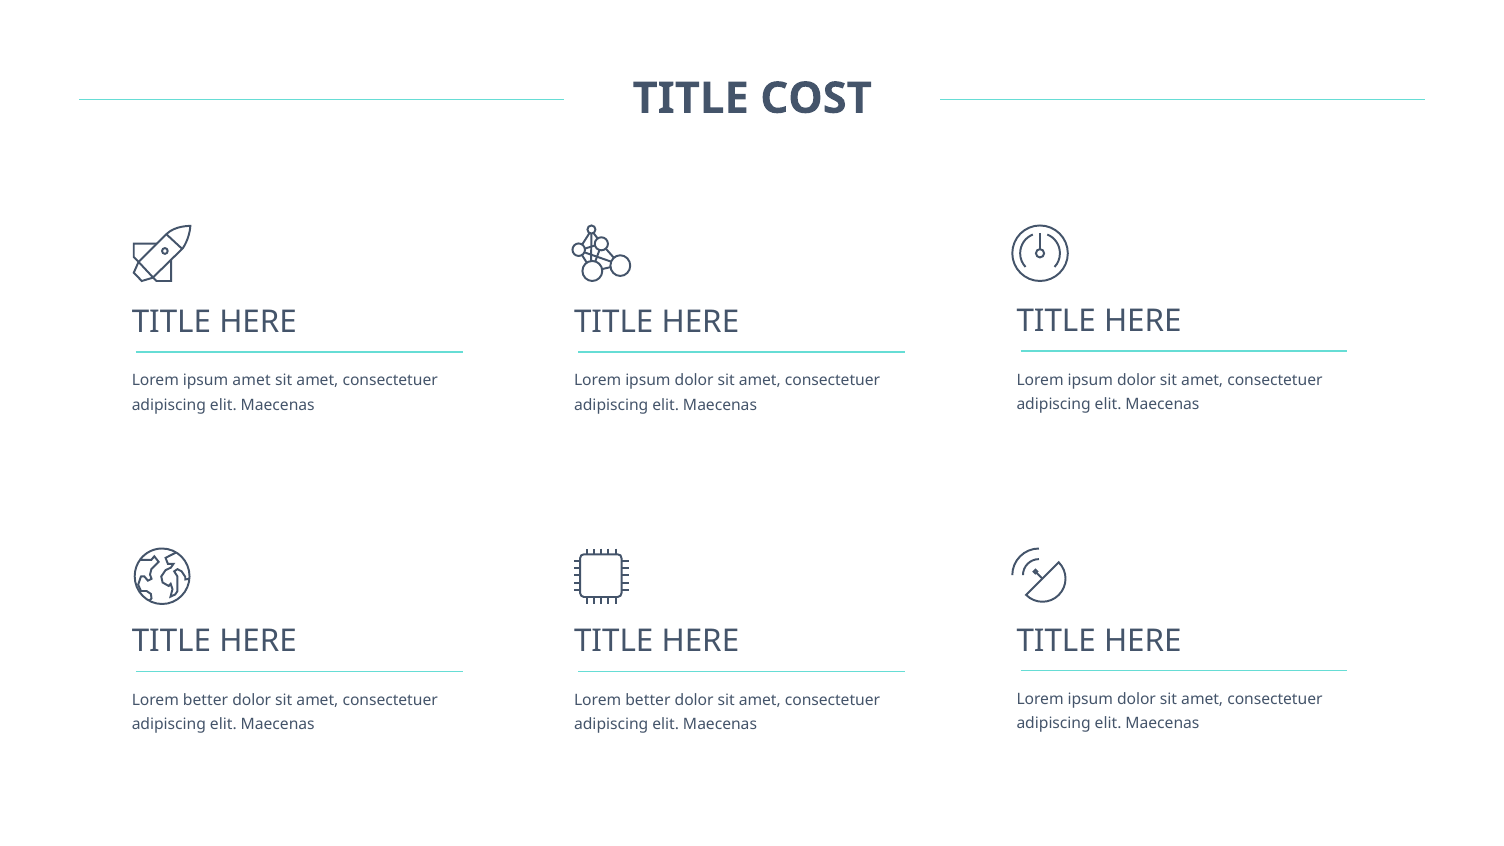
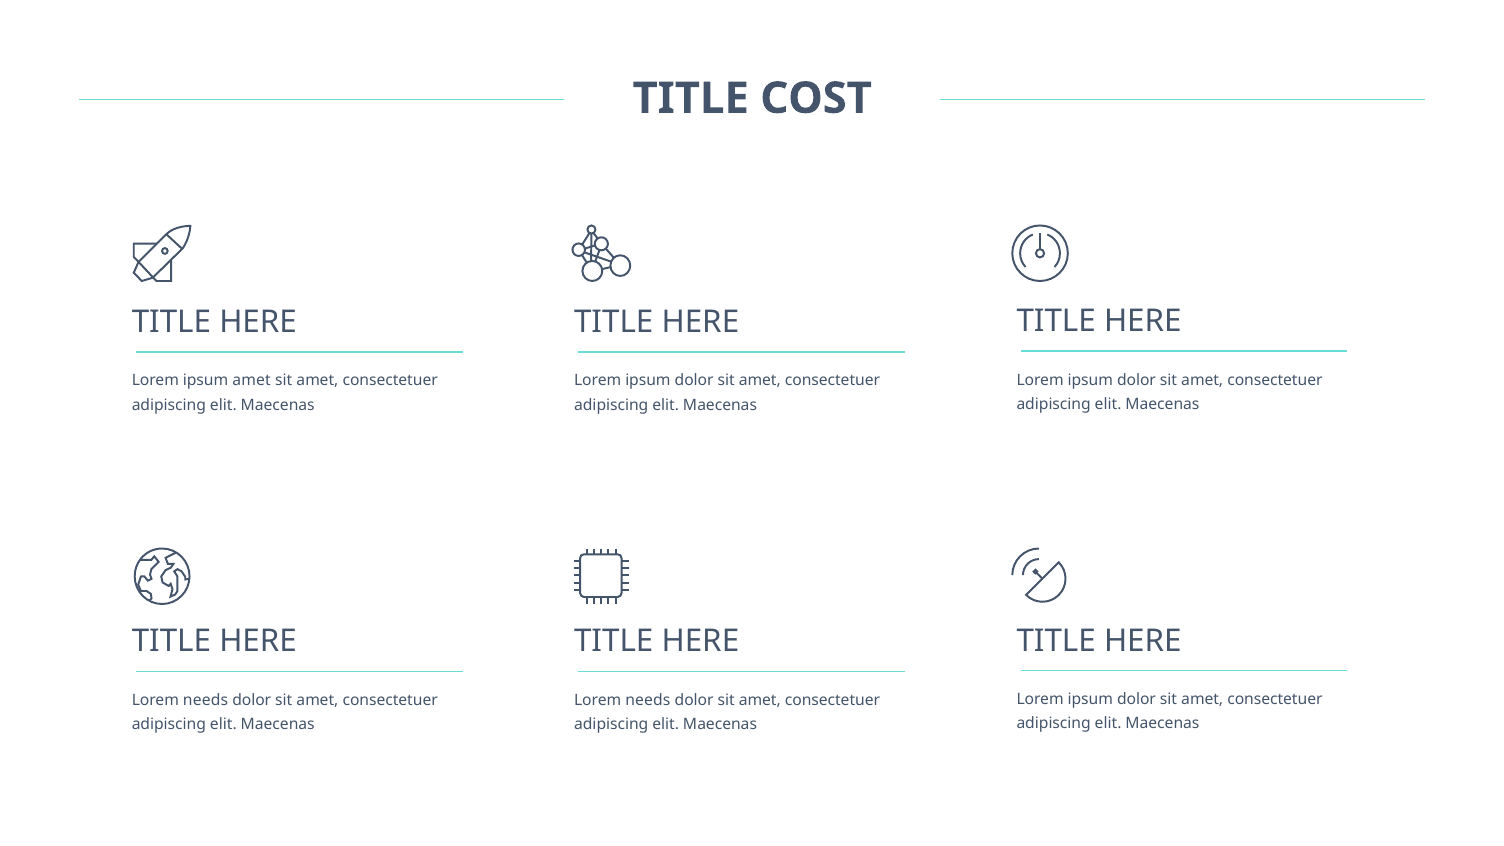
better at (206, 700): better -> needs
better at (648, 700): better -> needs
